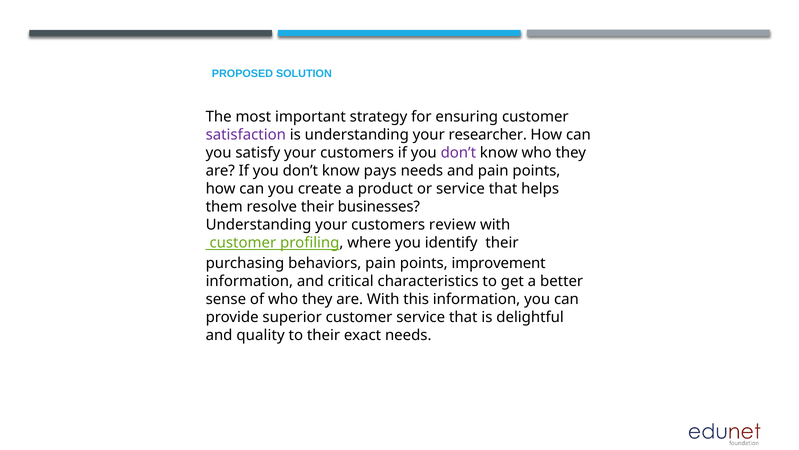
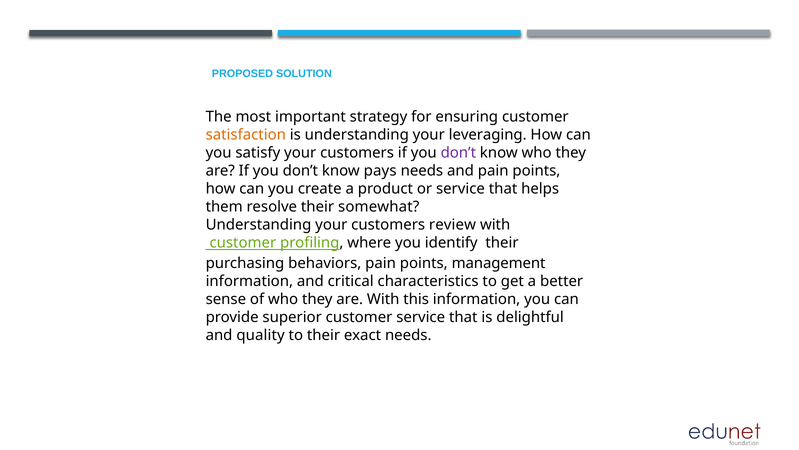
satisfaction colour: purple -> orange
researcher: researcher -> leveraging
businesses: businesses -> somewhat
improvement: improvement -> management
